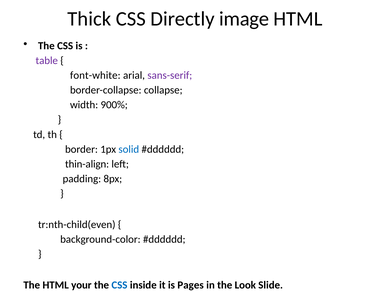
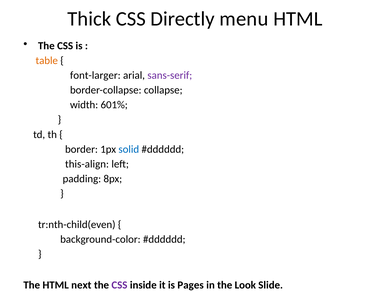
image: image -> menu
table colour: purple -> orange
font-white: font-white -> font-larger
900%: 900% -> 601%
thin-align: thin-align -> this-align
your: your -> next
CSS at (119, 285) colour: blue -> purple
